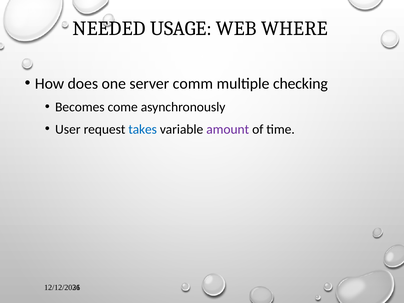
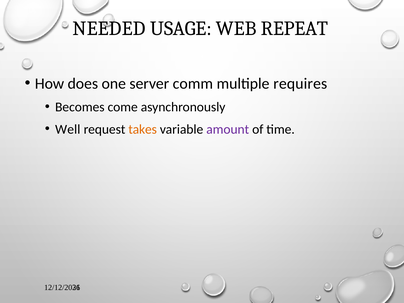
WHERE: WHERE -> REPEAT
checking: checking -> requires
User: User -> Well
takes colour: blue -> orange
